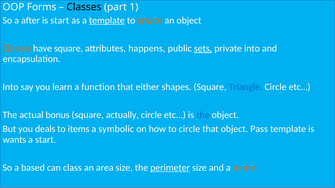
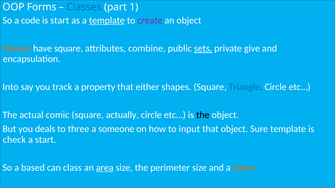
Classes at (84, 7) colour: black -> blue
after: after -> code
create colour: orange -> purple
happens: happens -> combine
private into: into -> give
learn: learn -> track
function: function -> property
bonus: bonus -> comic
the at (203, 115) colour: blue -> black
items: items -> three
symbolic: symbolic -> someone
to circle: circle -> input
Pass: Pass -> Sure
wants: wants -> check
area underline: none -> present
perimeter underline: present -> none
